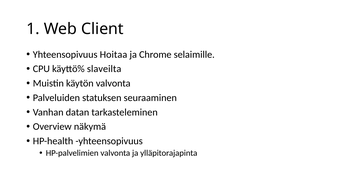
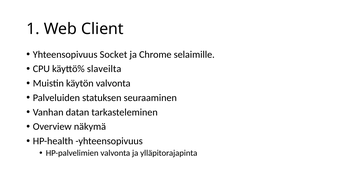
Hoitaa: Hoitaa -> Socket
